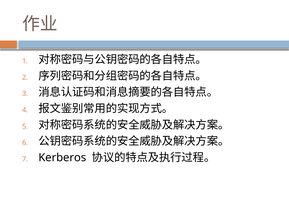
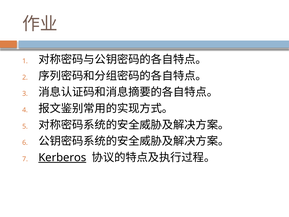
Kerberos underline: none -> present
